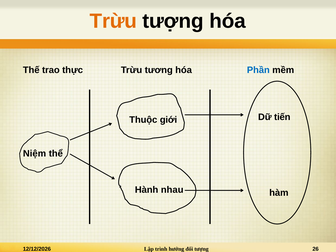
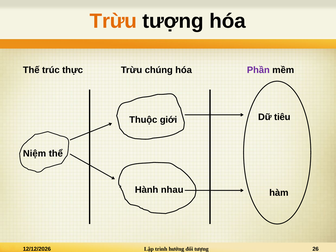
trao: trao -> trúc
tương: tương -> chúng
Phần colour: blue -> purple
tiến: tiến -> tiêu
